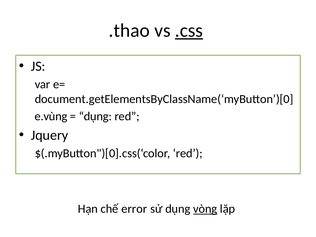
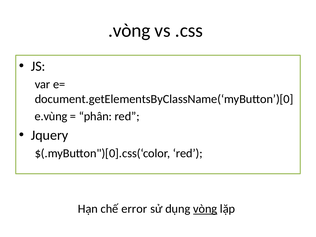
.thao: .thao -> .vòng
.css underline: present -> none
dụng at (95, 116): dụng -> phân
